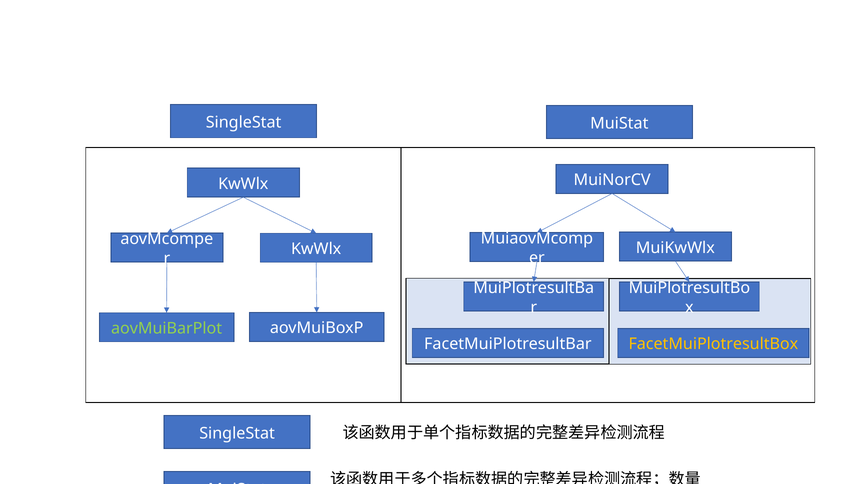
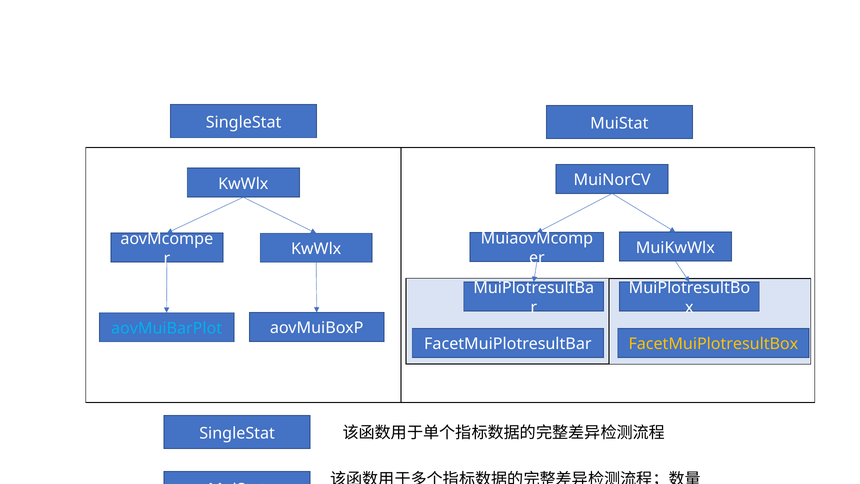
aovMuiBarPlot colour: light green -> light blue
